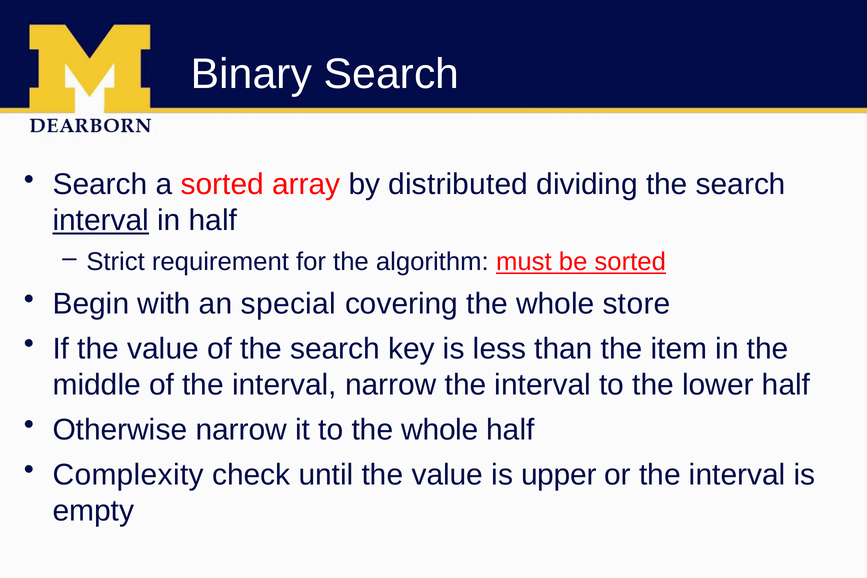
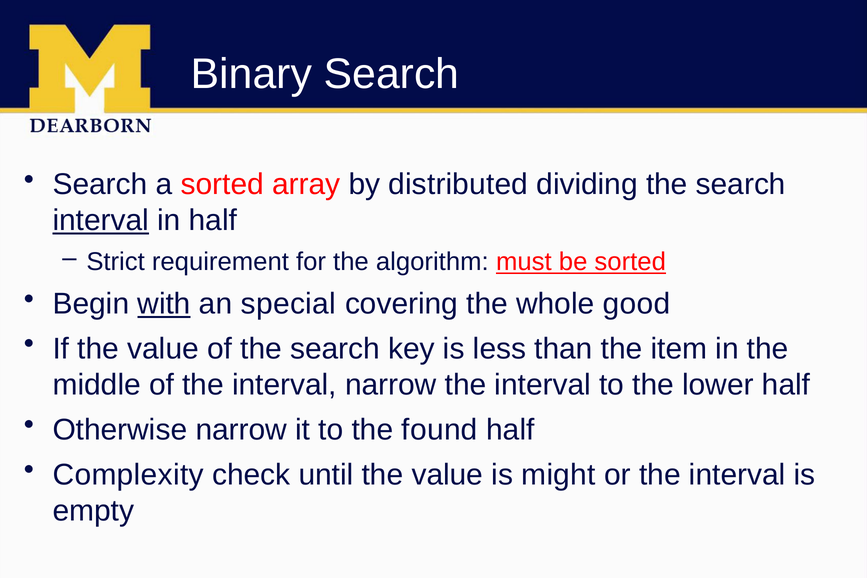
with underline: none -> present
store: store -> good
to the whole: whole -> found
upper: upper -> might
